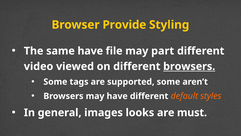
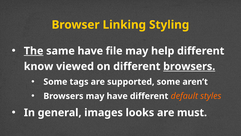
Provide: Provide -> Linking
The underline: none -> present
part: part -> help
video: video -> know
